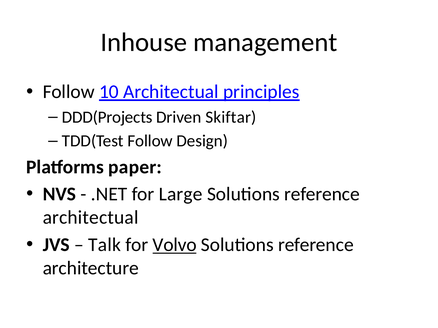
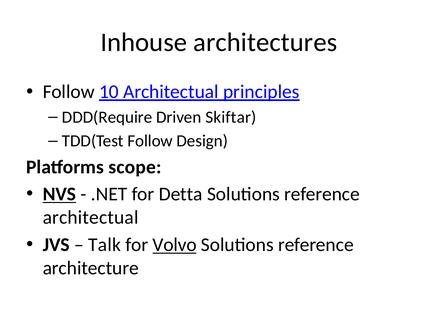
management: management -> architectures
DDD(Projects: DDD(Projects -> DDD(Require
paper: paper -> scope
NVS underline: none -> present
Large: Large -> Detta
